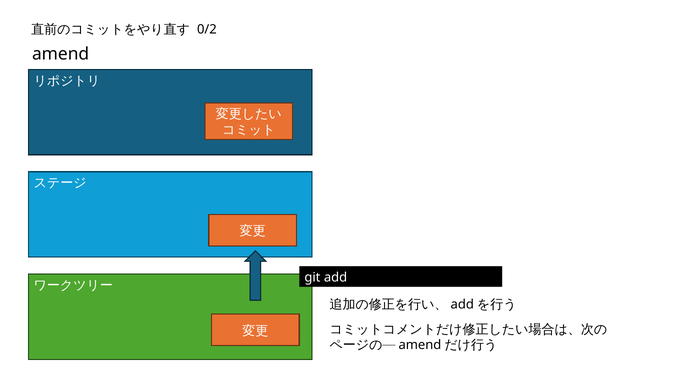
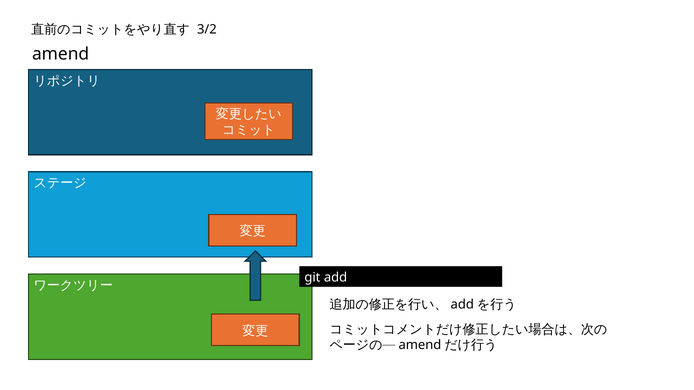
0/2: 0/2 -> 3/2
